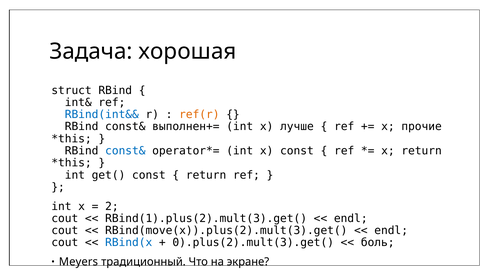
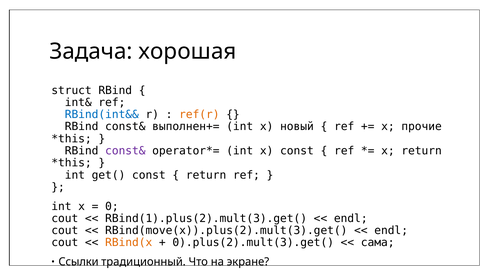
лучше: лучше -> новый
const& at (125, 151) colour: blue -> purple
2: 2 -> 0
RBind(x colour: blue -> orange
боль: боль -> сама
Meyers: Meyers -> Ссылки
